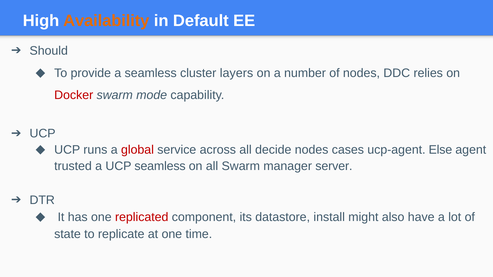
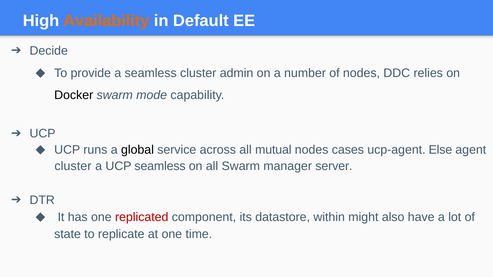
Should: Should -> Decide
layers: layers -> admin
Docker colour: red -> black
global colour: red -> black
decide: decide -> mutual
trusted at (73, 166): trusted -> cluster
install: install -> within
